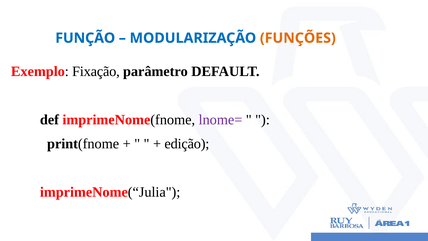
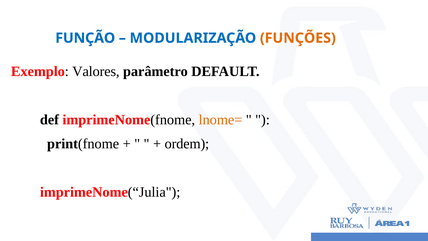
Fixação: Fixação -> Valores
lnome= colour: purple -> orange
edição: edição -> ordem
